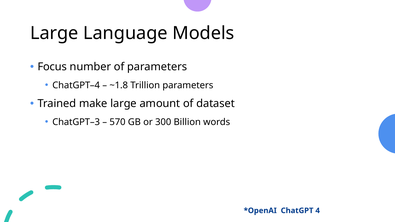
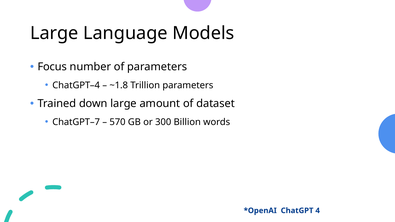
make: make -> down
ChatGPT–3: ChatGPT–3 -> ChatGPT–7
